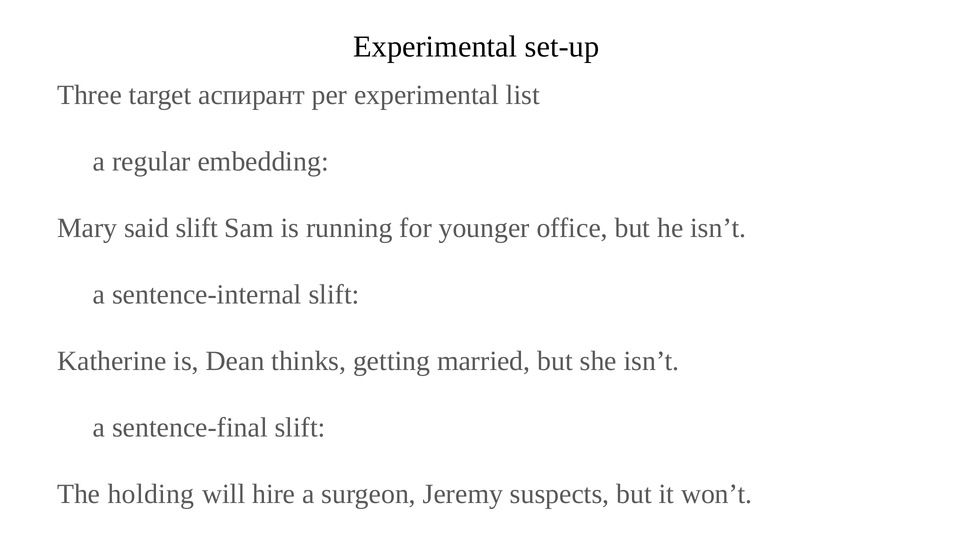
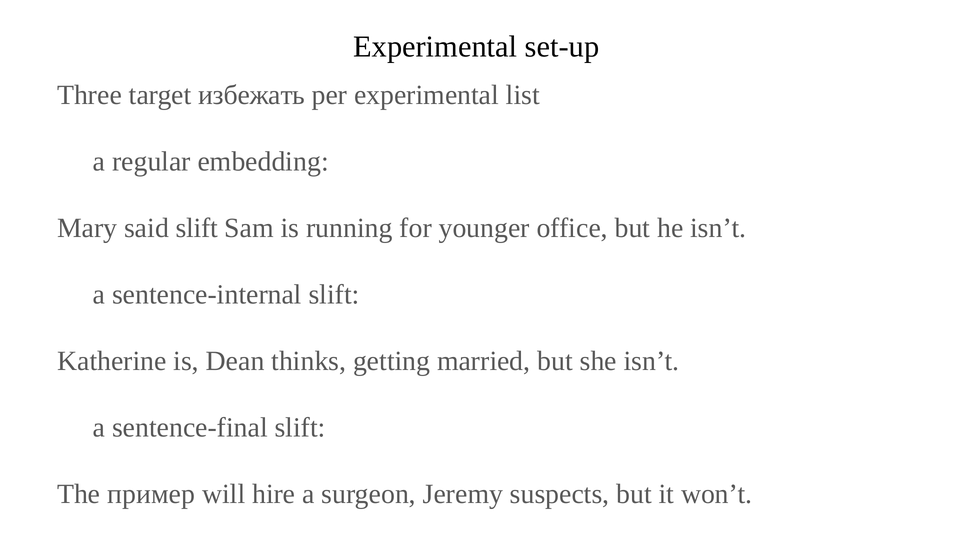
аспирант: аспирант -> избежать
holding: holding -> пример
